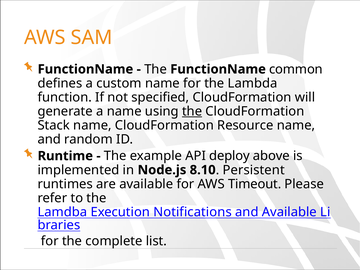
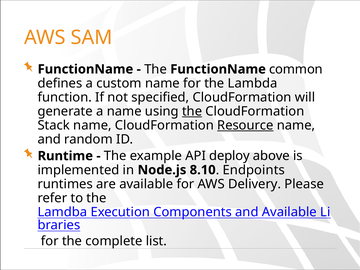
Resource underline: none -> present
Persistent: Persistent -> Endpoints
Timeout: Timeout -> Delivery
Notifications: Notifications -> Components
